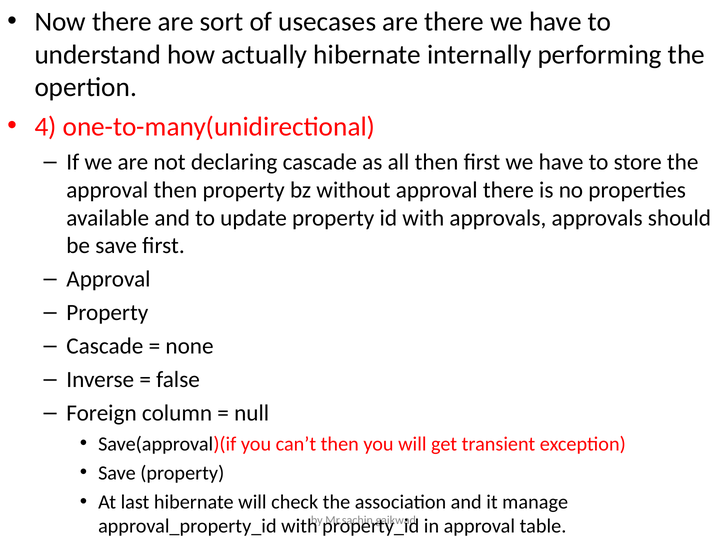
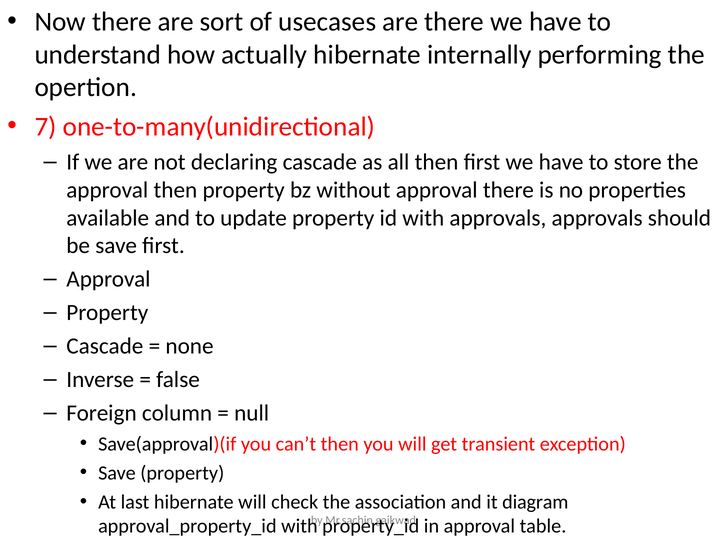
4: 4 -> 7
manage: manage -> diagram
